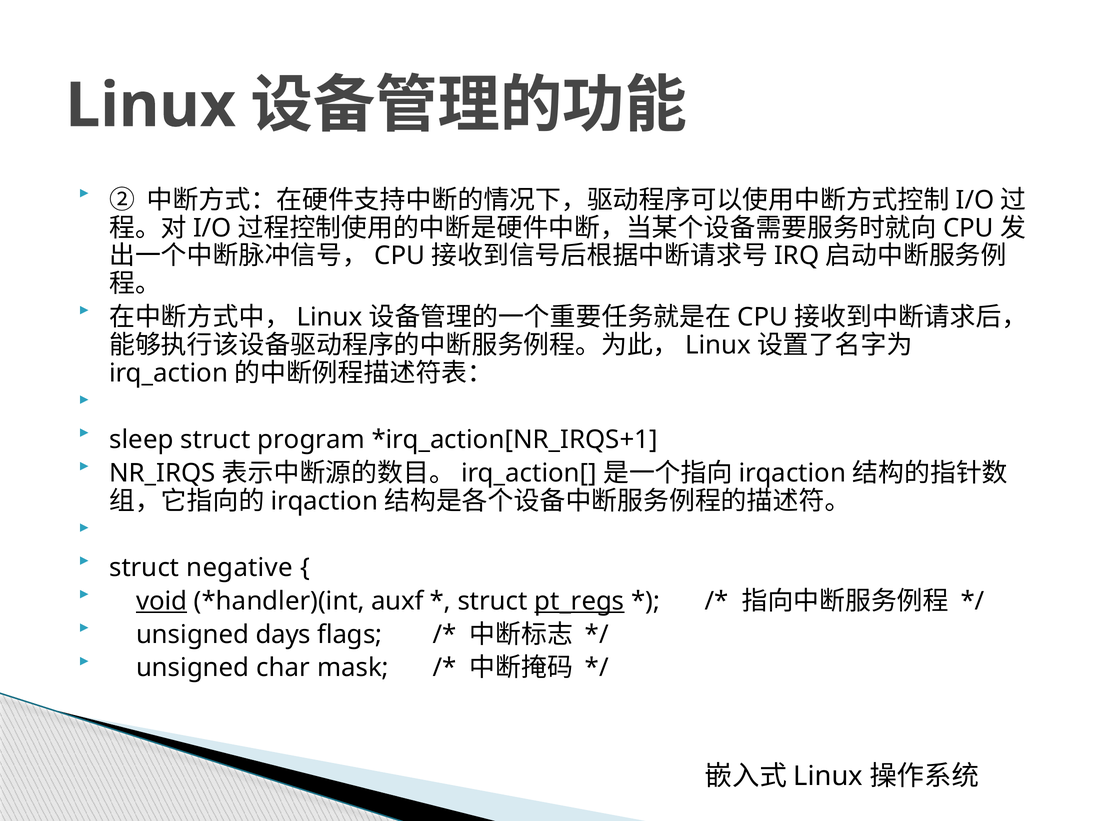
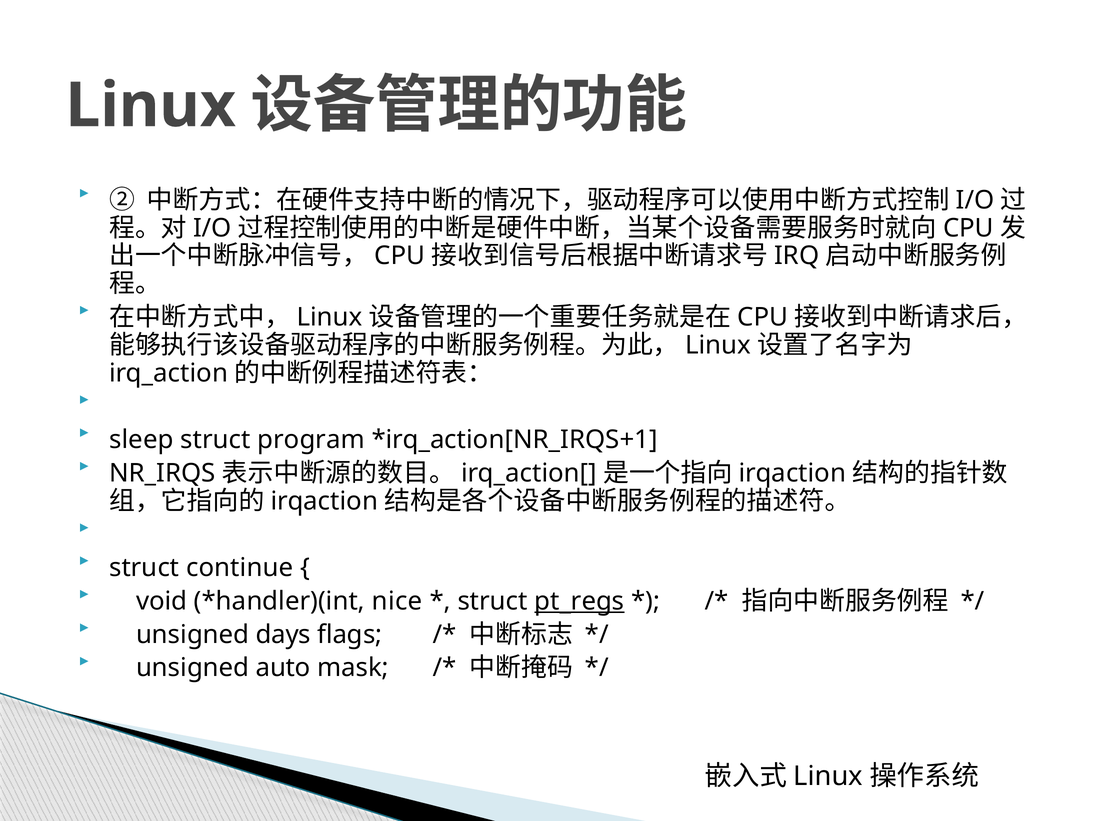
negative: negative -> continue
void underline: present -> none
auxf: auxf -> nice
char: char -> auto
